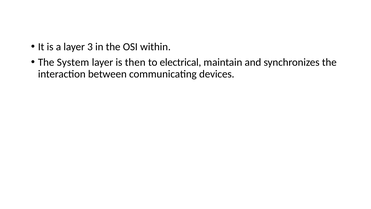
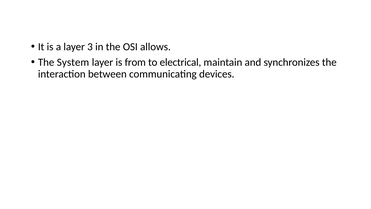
within: within -> allows
then: then -> from
